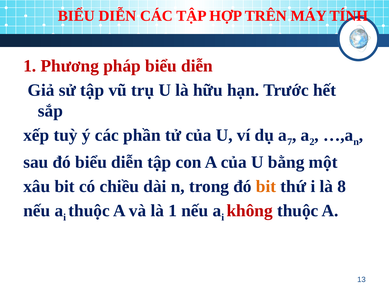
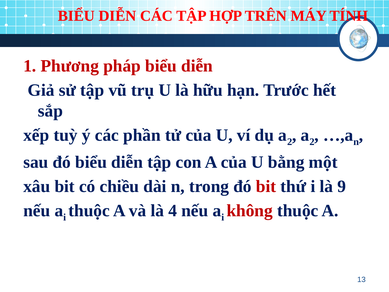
dụ a 7: 7 -> 2
bit at (266, 186) colour: orange -> red
8: 8 -> 9
là 1: 1 -> 4
